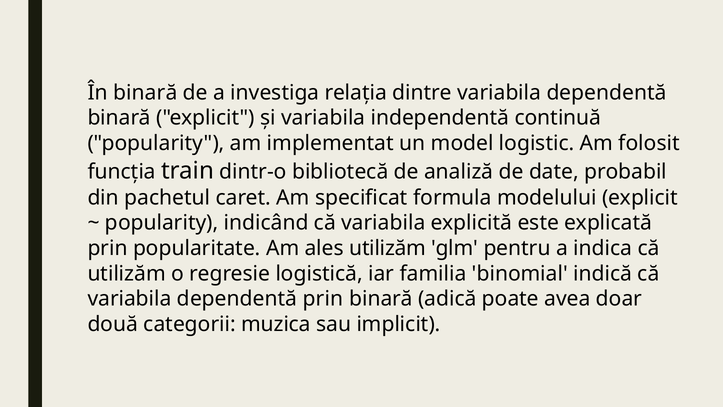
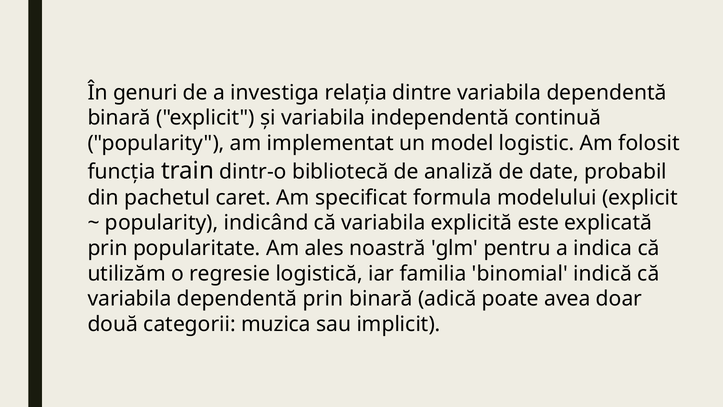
În binară: binară -> genuri
ales utilizăm: utilizăm -> noastră
